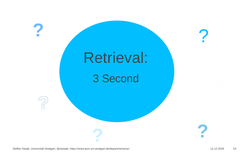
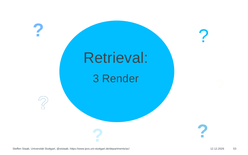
Second: Second -> Render
